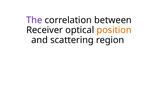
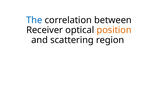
The colour: purple -> blue
